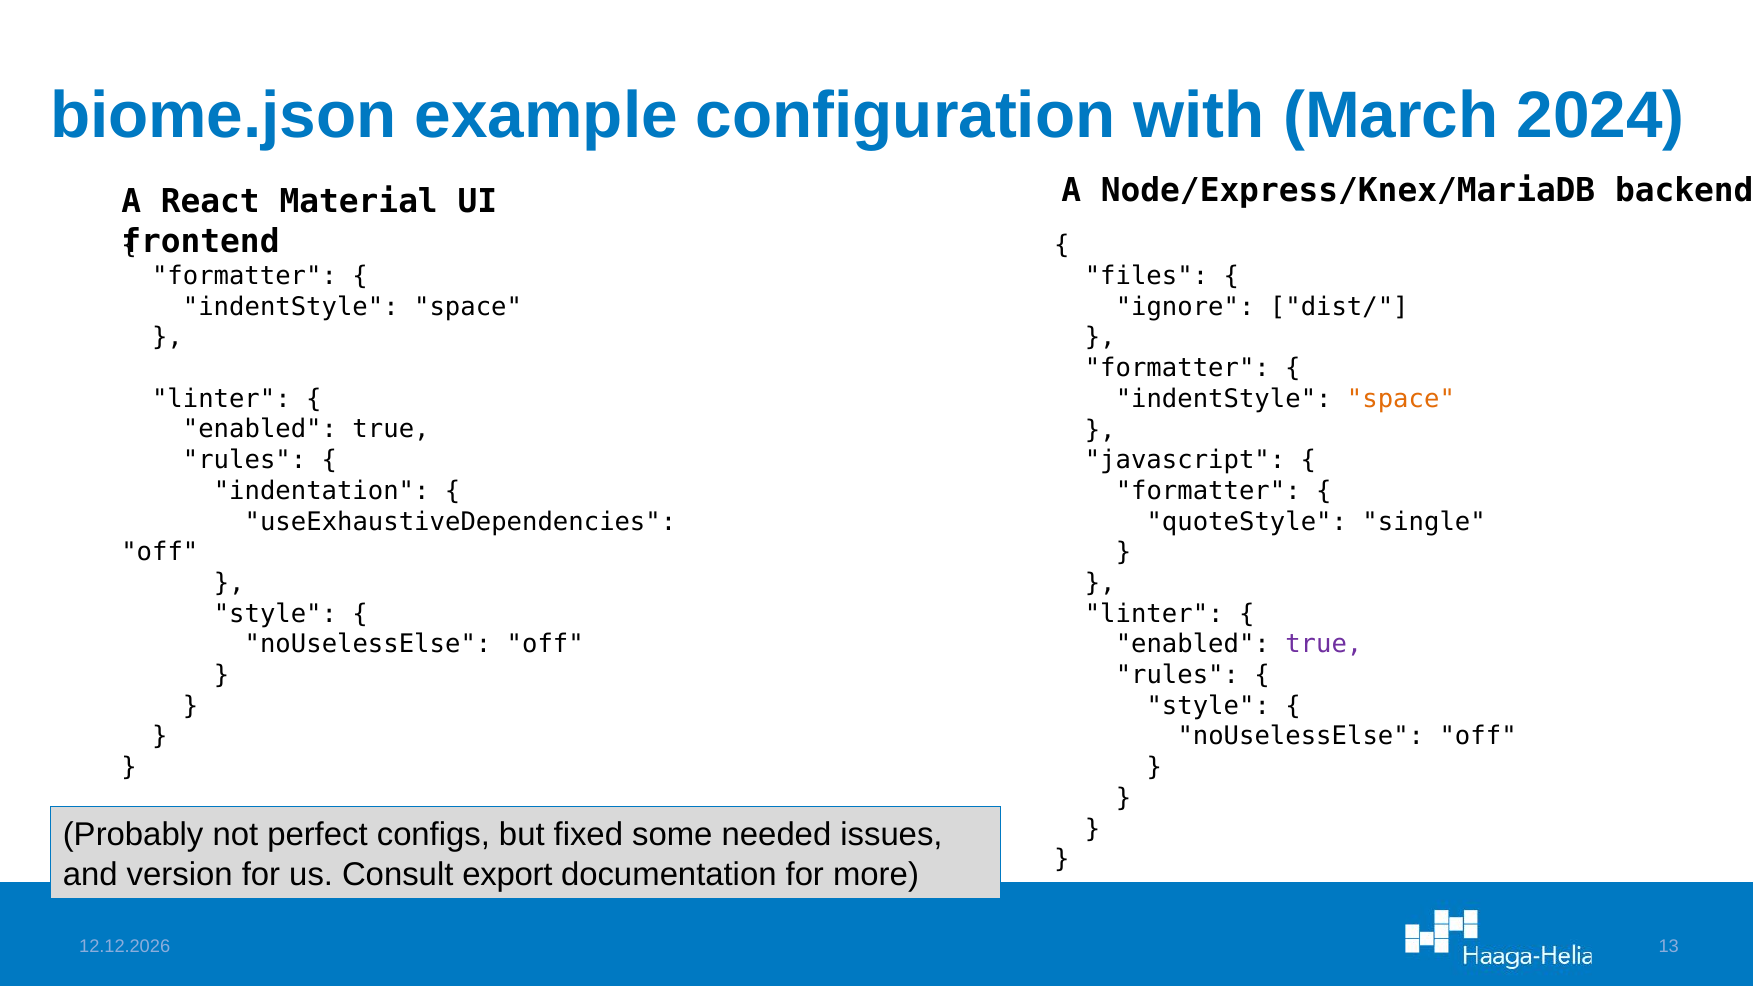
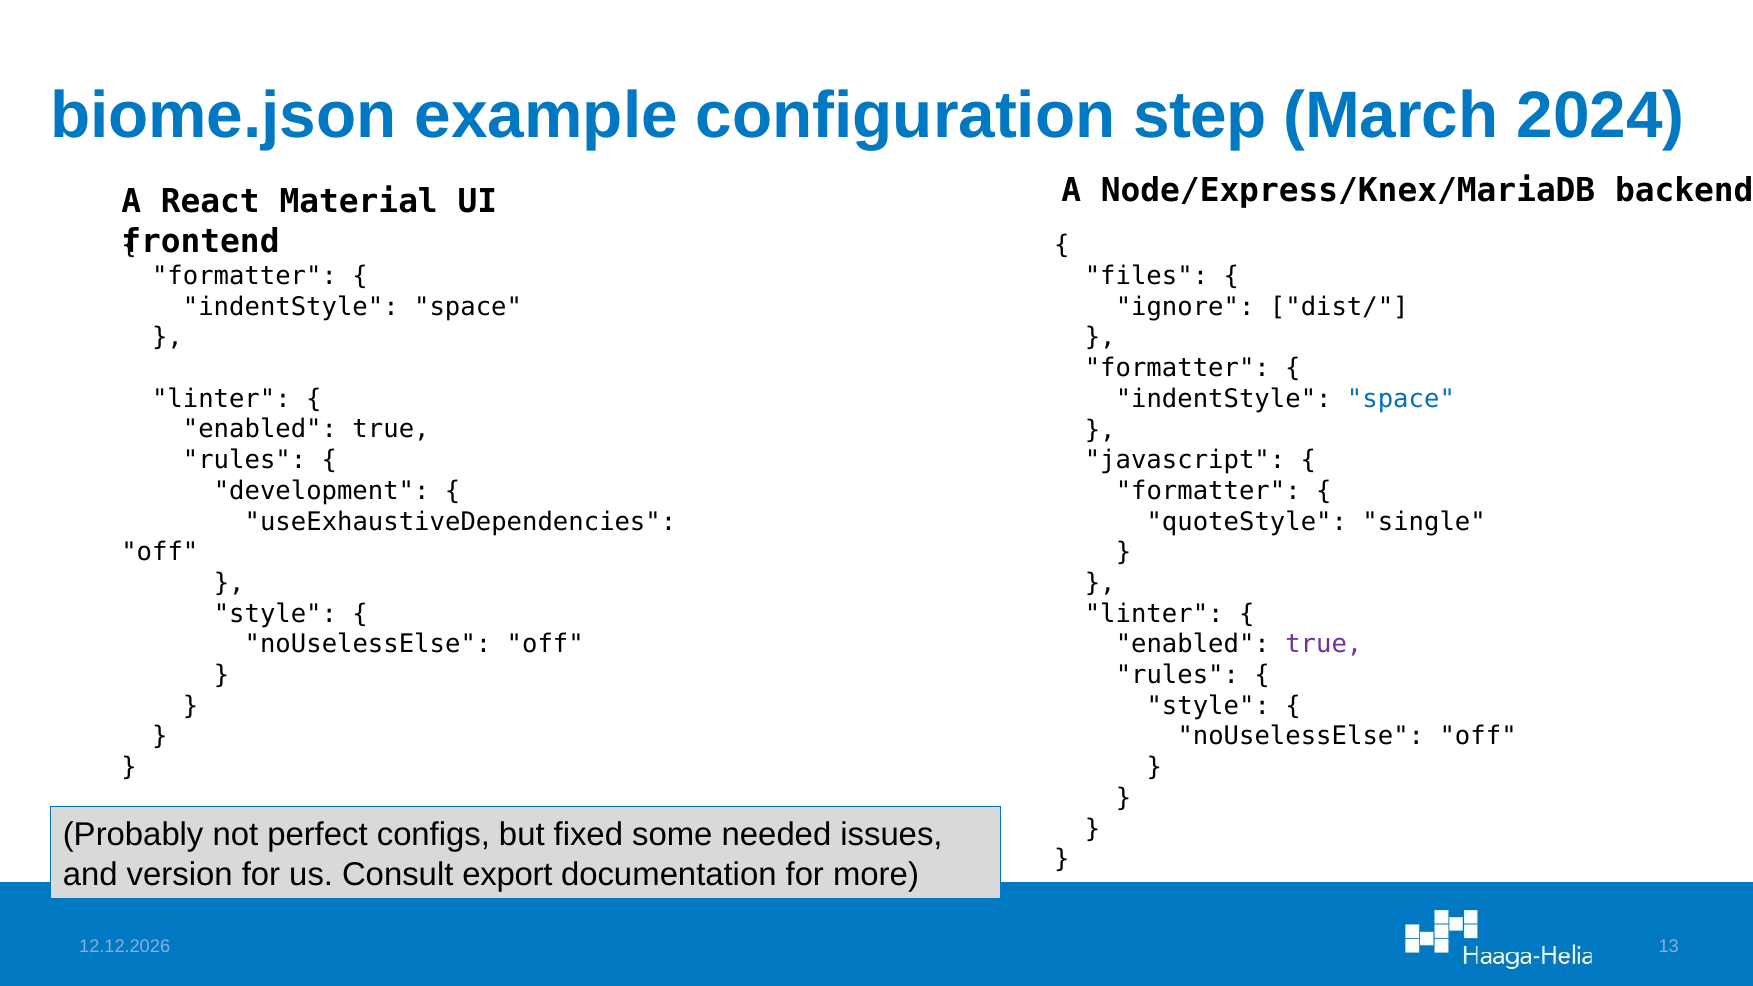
with: with -> step
space at (1401, 399) colour: orange -> blue
indentation: indentation -> development
